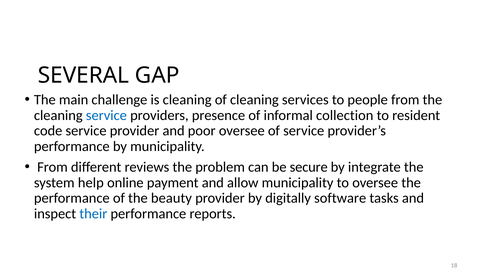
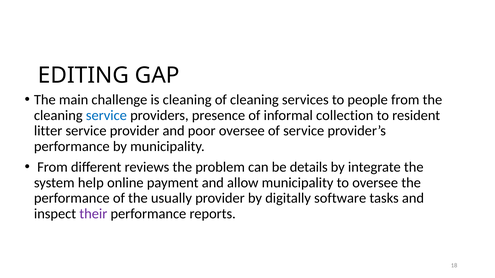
SEVERAL: SEVERAL -> EDITING
code: code -> litter
secure: secure -> details
beauty: beauty -> usually
their colour: blue -> purple
